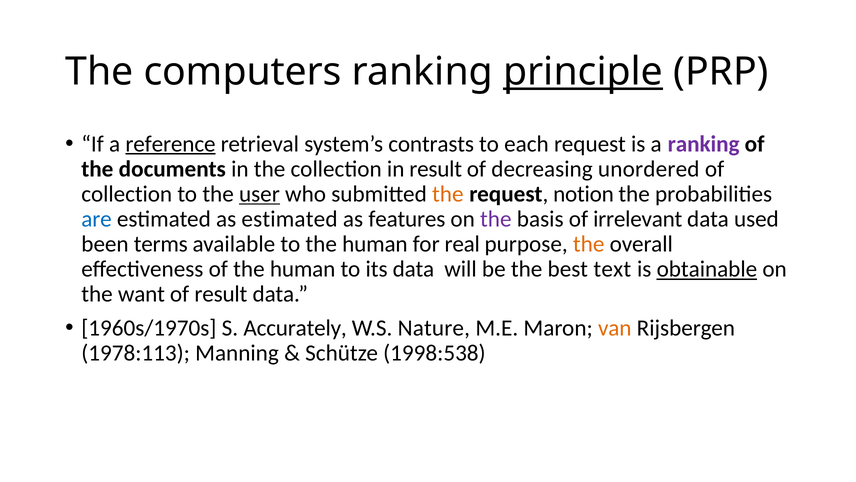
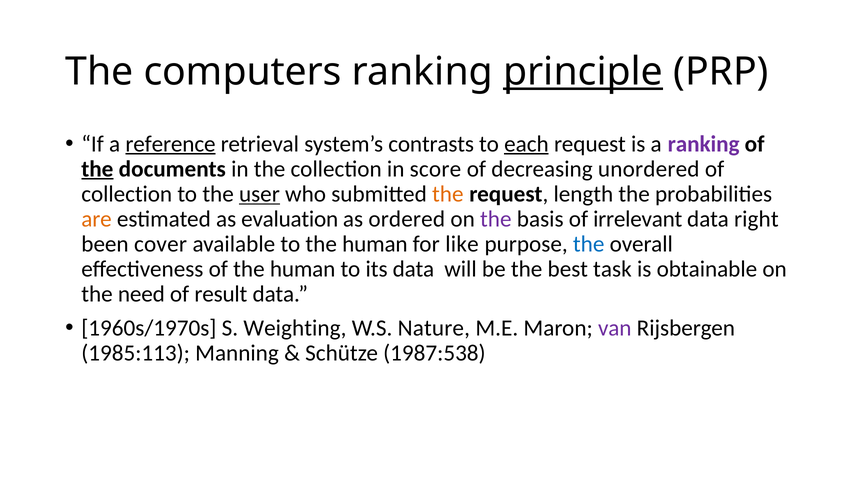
each underline: none -> present
the at (97, 169) underline: none -> present
in result: result -> score
notion: notion -> length
are colour: blue -> orange
as estimated: estimated -> evaluation
features: features -> ordered
used: used -> right
terms: terms -> cover
real: real -> like
the at (589, 244) colour: orange -> blue
text: text -> task
obtainable underline: present -> none
want: want -> need
Accurately: Accurately -> Weighting
van colour: orange -> purple
1978:113: 1978:113 -> 1985:113
1998:538: 1998:538 -> 1987:538
